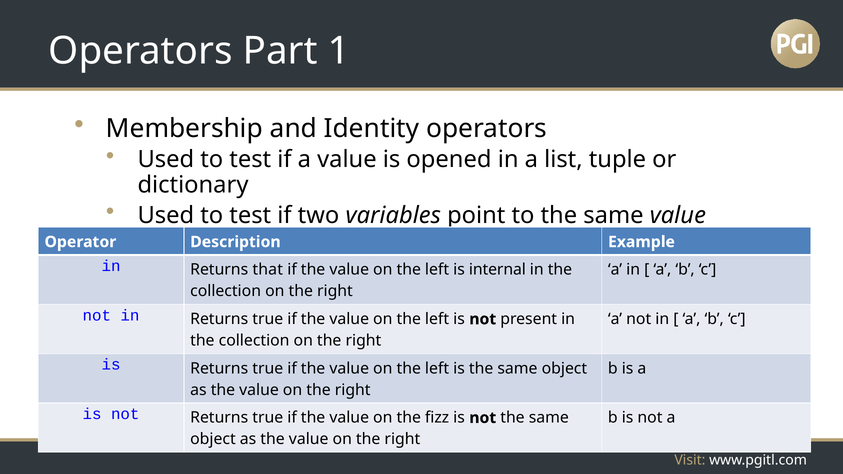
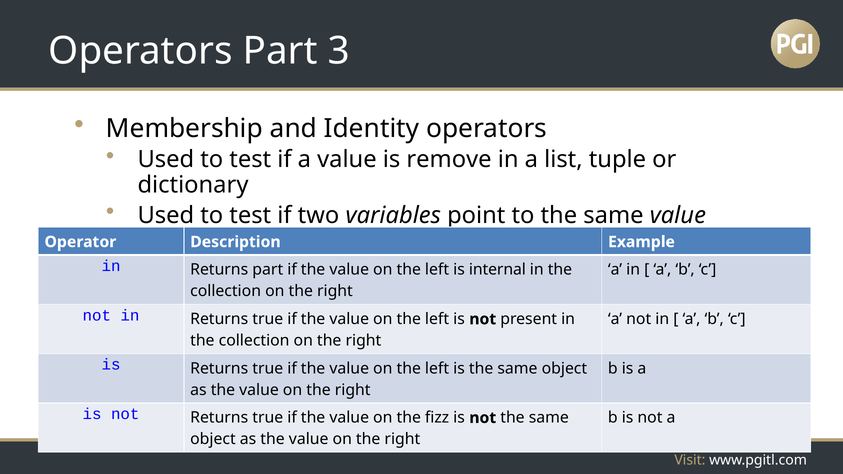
1: 1 -> 3
opened: opened -> remove
Returns that: that -> part
